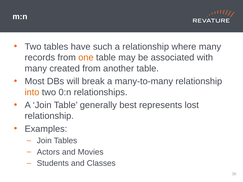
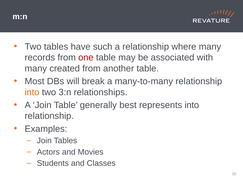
one colour: orange -> red
0:n: 0:n -> 3:n
represents lost: lost -> into
